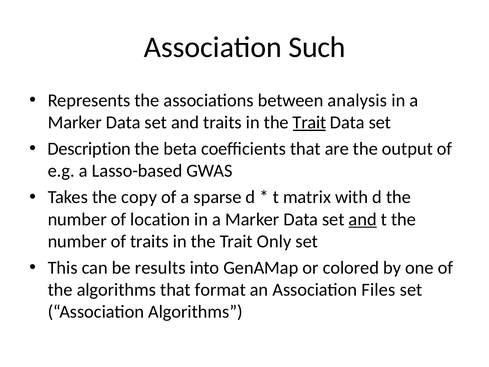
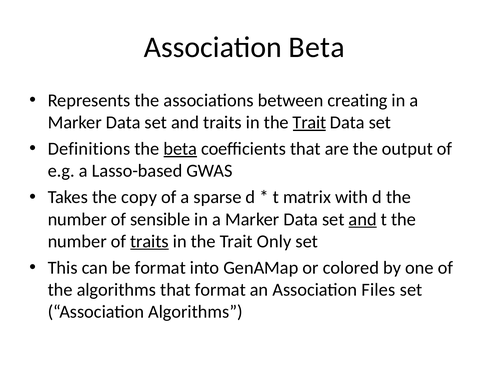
Association Such: Such -> Beta
analysis: analysis -> creating
Description: Description -> Definitions
beta at (180, 149) underline: none -> present
location: location -> sensible
traits at (149, 241) underline: none -> present
be results: results -> format
